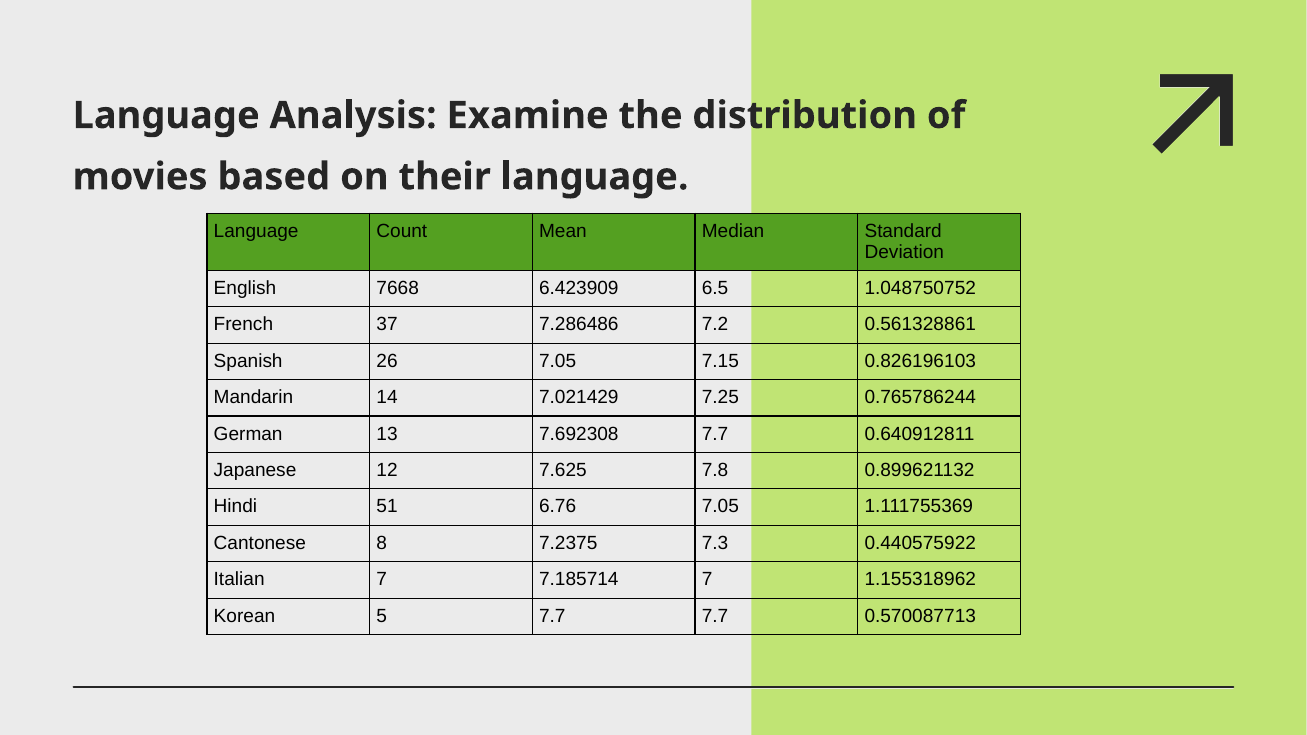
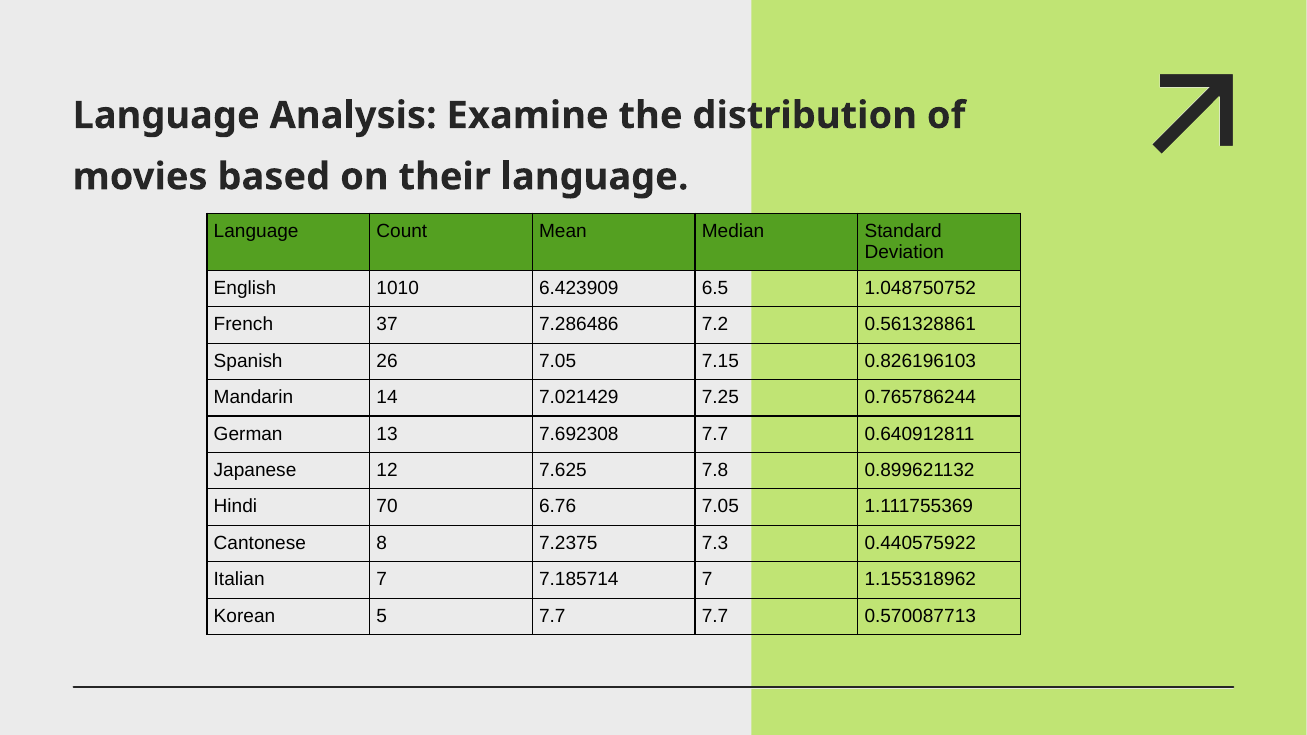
7668: 7668 -> 1010
51: 51 -> 70
